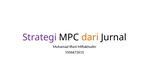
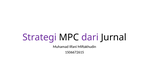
dari colour: orange -> purple
